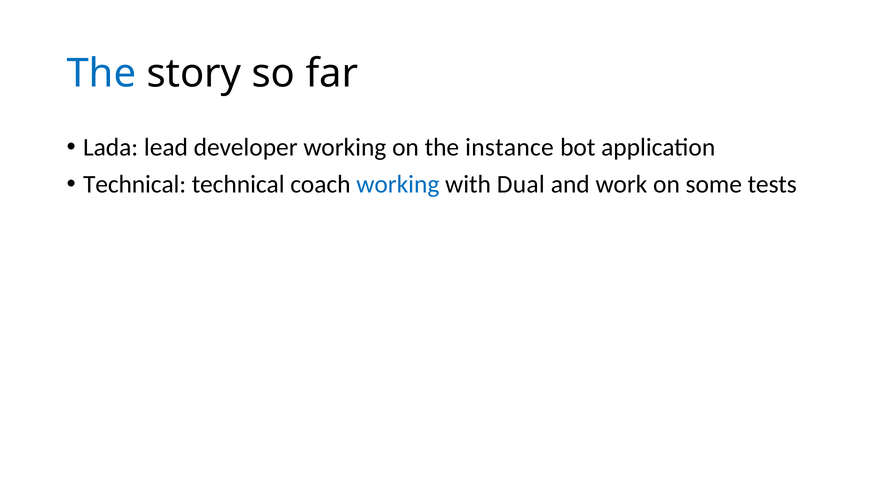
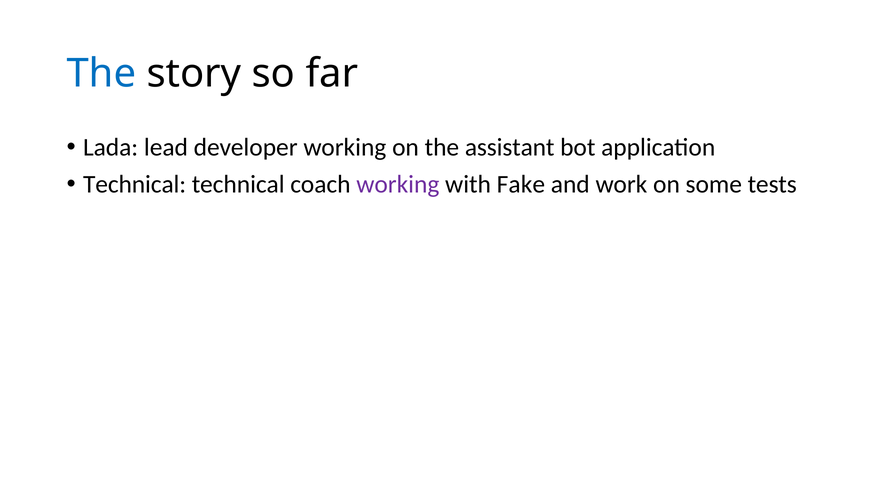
instance: instance -> assistant
working at (398, 184) colour: blue -> purple
Dual: Dual -> Fake
